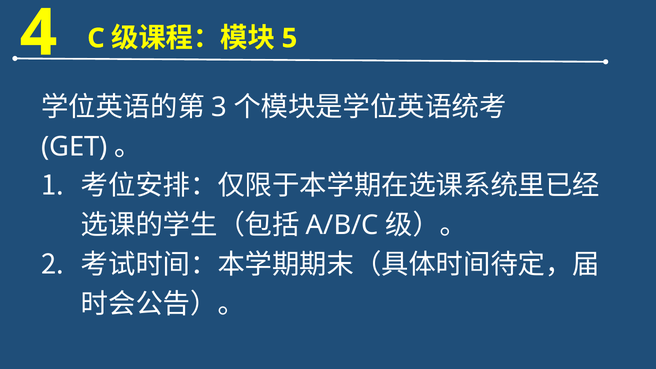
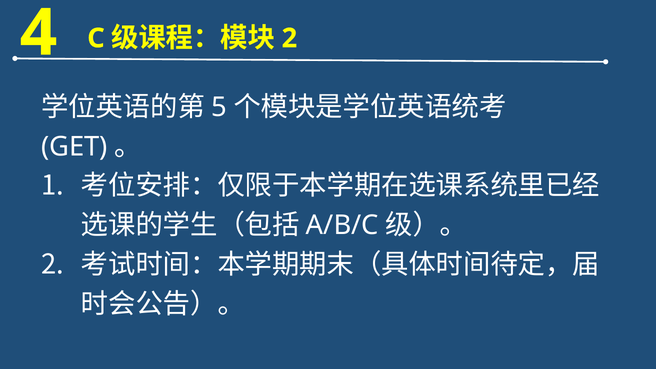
5 at (289, 38): 5 -> 2
3: 3 -> 5
